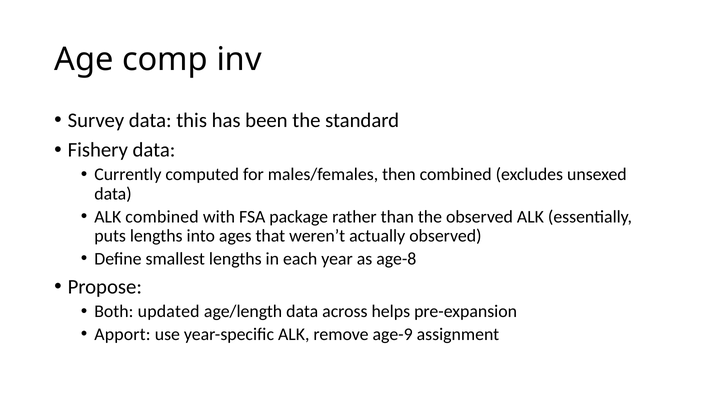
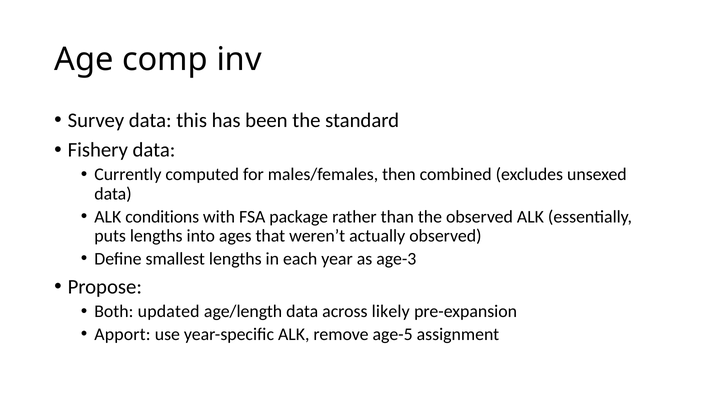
ALK combined: combined -> conditions
age-8: age-8 -> age-3
helps: helps -> likely
age-9: age-9 -> age-5
